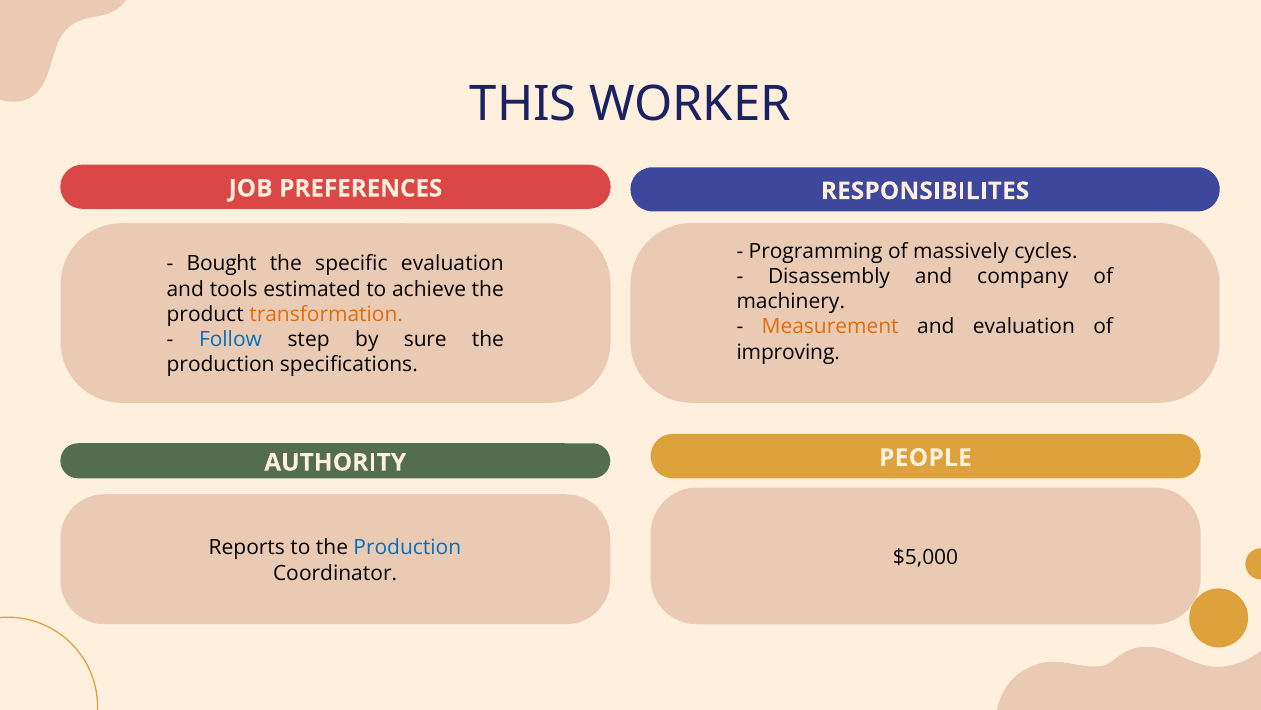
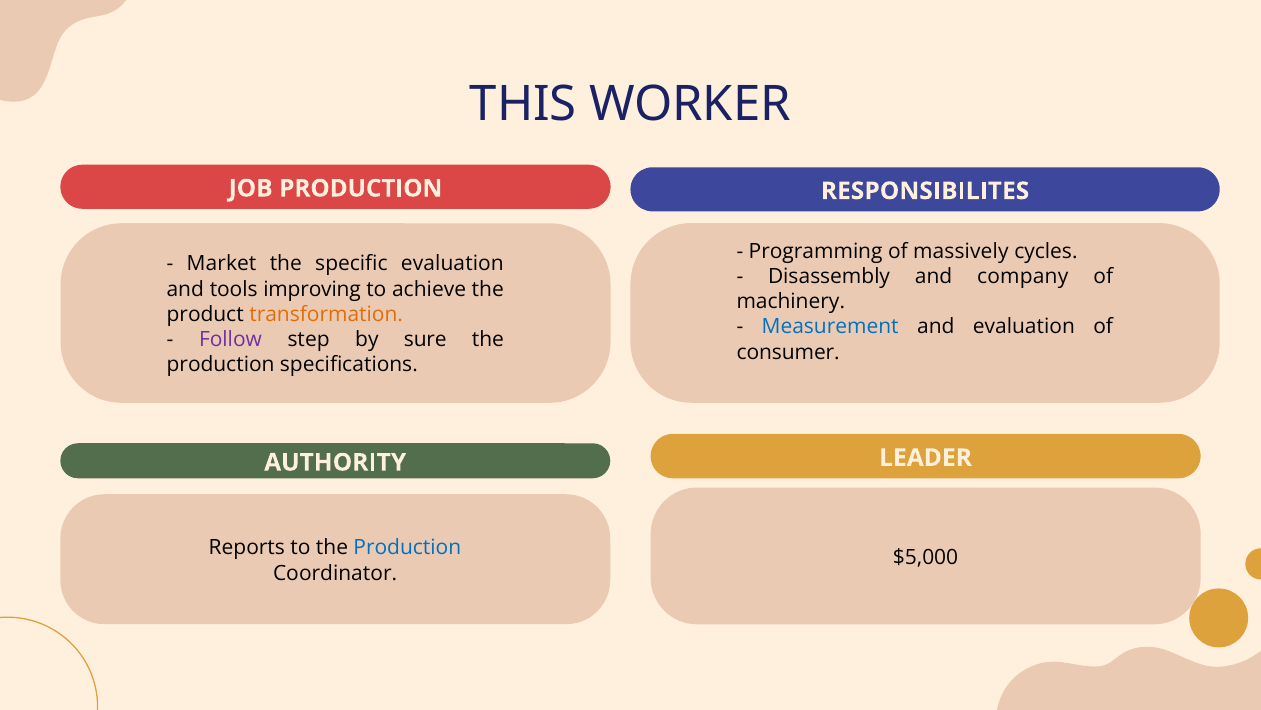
JOB PREFERENCES: PREFERENCES -> PRODUCTION
Bought: Bought -> Market
estimated: estimated -> improving
Measurement colour: orange -> blue
Follow colour: blue -> purple
improving: improving -> consumer
PEOPLE: PEOPLE -> LEADER
